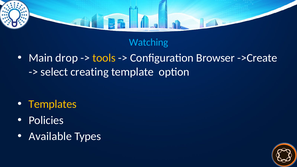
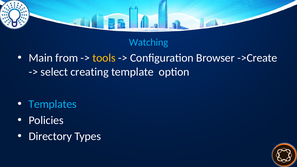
drop: drop -> from
Templates colour: yellow -> light blue
Available: Available -> Directory
